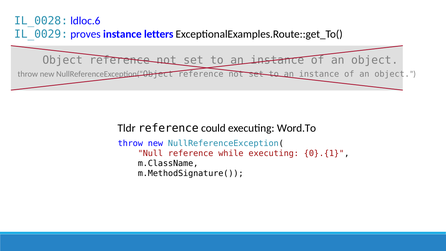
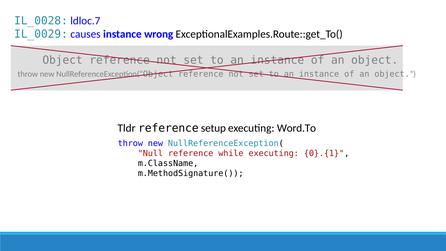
ldloc.6: ldloc.6 -> ldloc.7
proves: proves -> causes
letters: letters -> wrong
could: could -> setup
